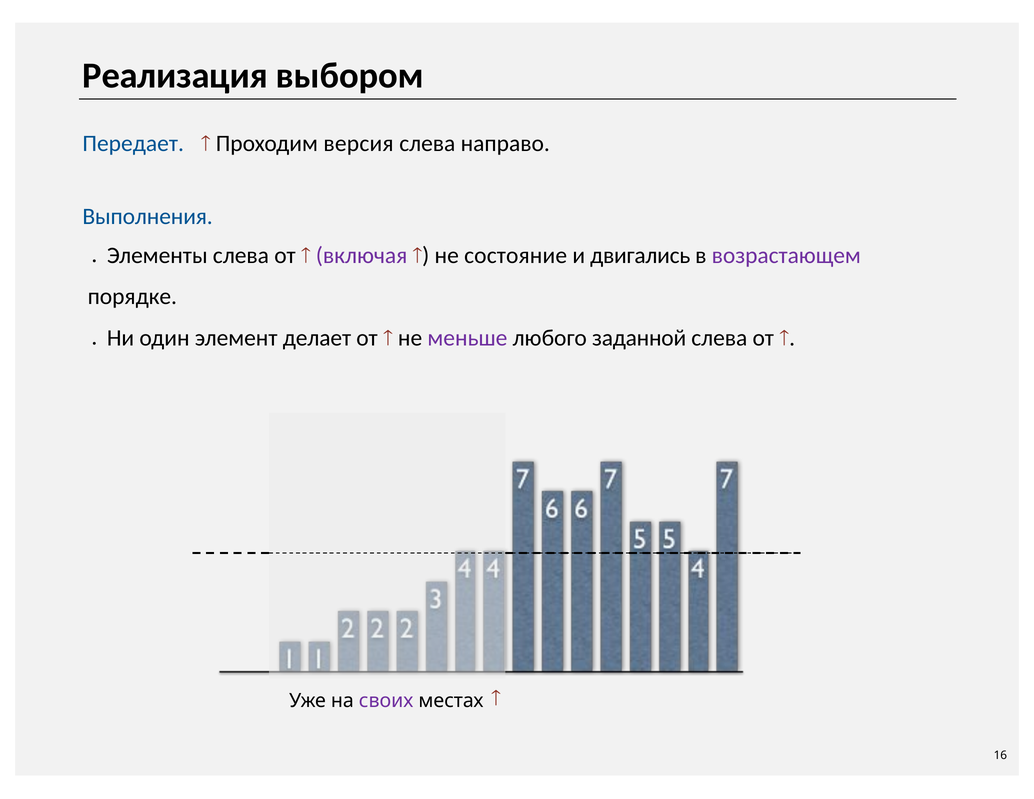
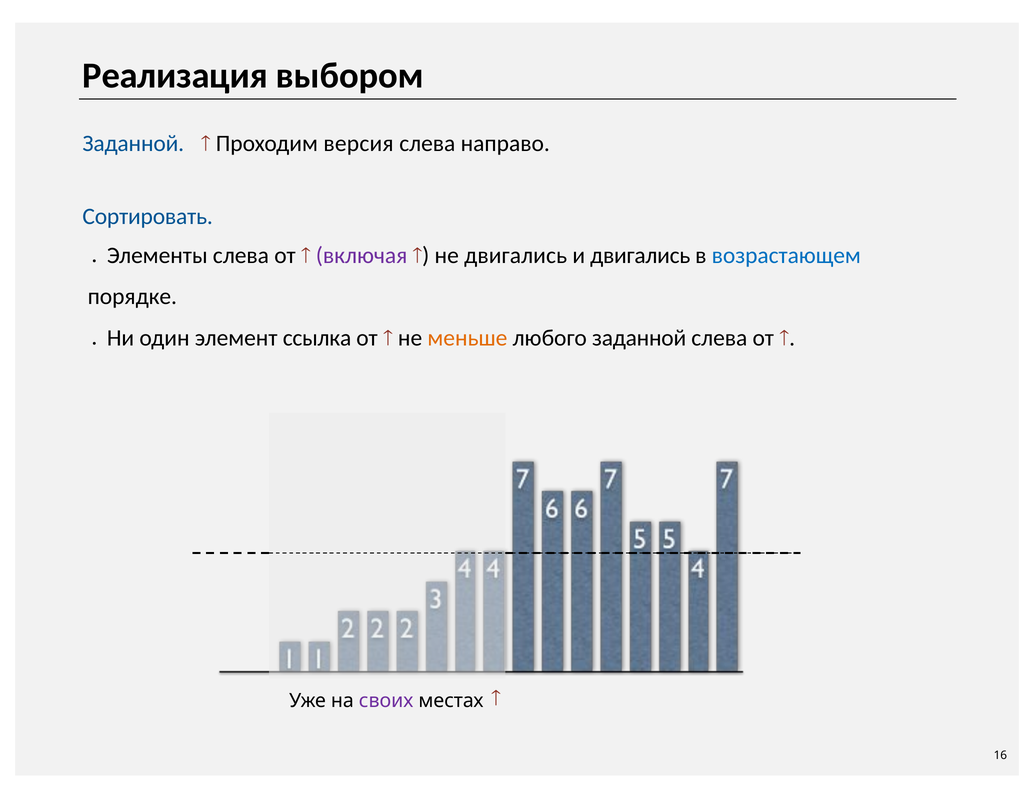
Передает at (133, 143): Передает -> Заданной
Выполнения: Выполнения -> Сортировать
не состояние: состояние -> двигались
возрастающем colour: purple -> blue
делает: делает -> ссылка
меньше colour: purple -> orange
